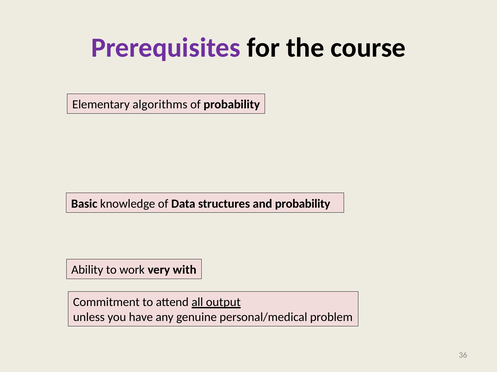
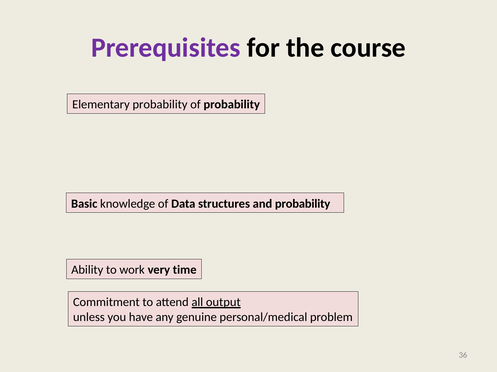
Elementary algorithms: algorithms -> probability
with: with -> time
